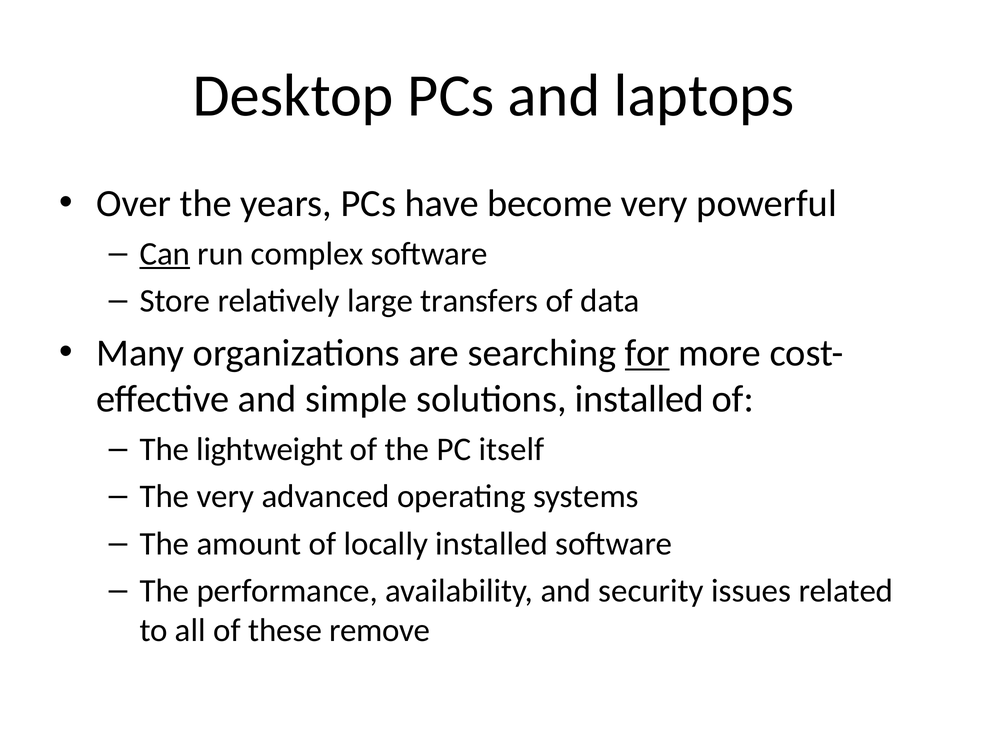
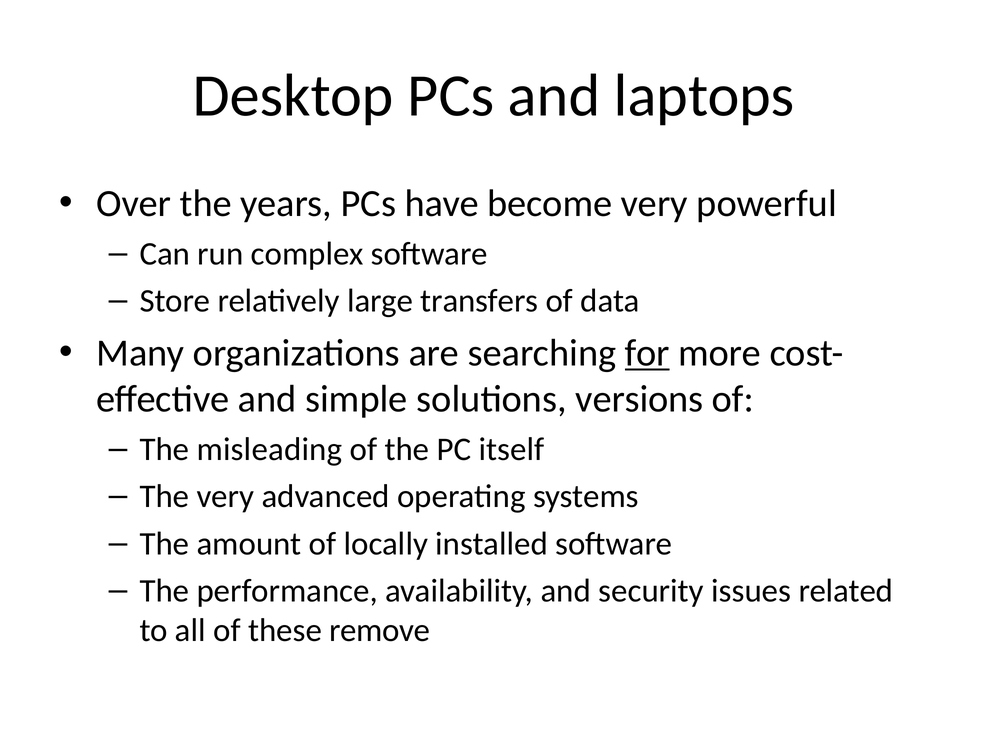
Can underline: present -> none
solutions installed: installed -> versions
lightweight: lightweight -> misleading
